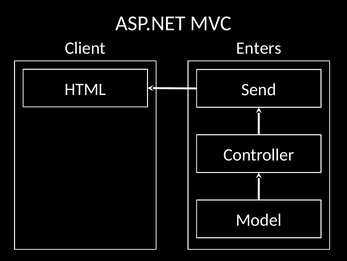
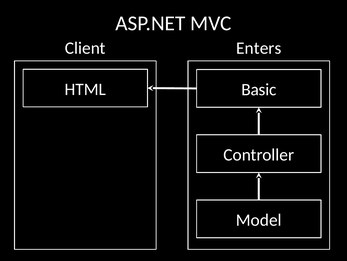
Send: Send -> Basic
